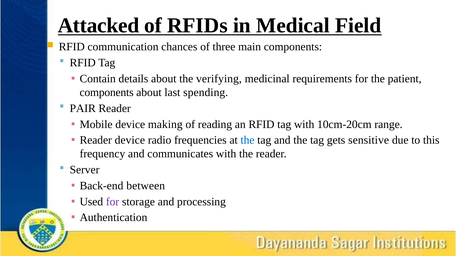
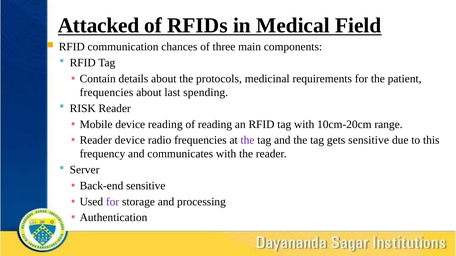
verifying: verifying -> protocols
components at (107, 93): components -> frequencies
PAIR: PAIR -> RISK
device making: making -> reading
the at (248, 140) colour: blue -> purple
Back-end between: between -> sensitive
